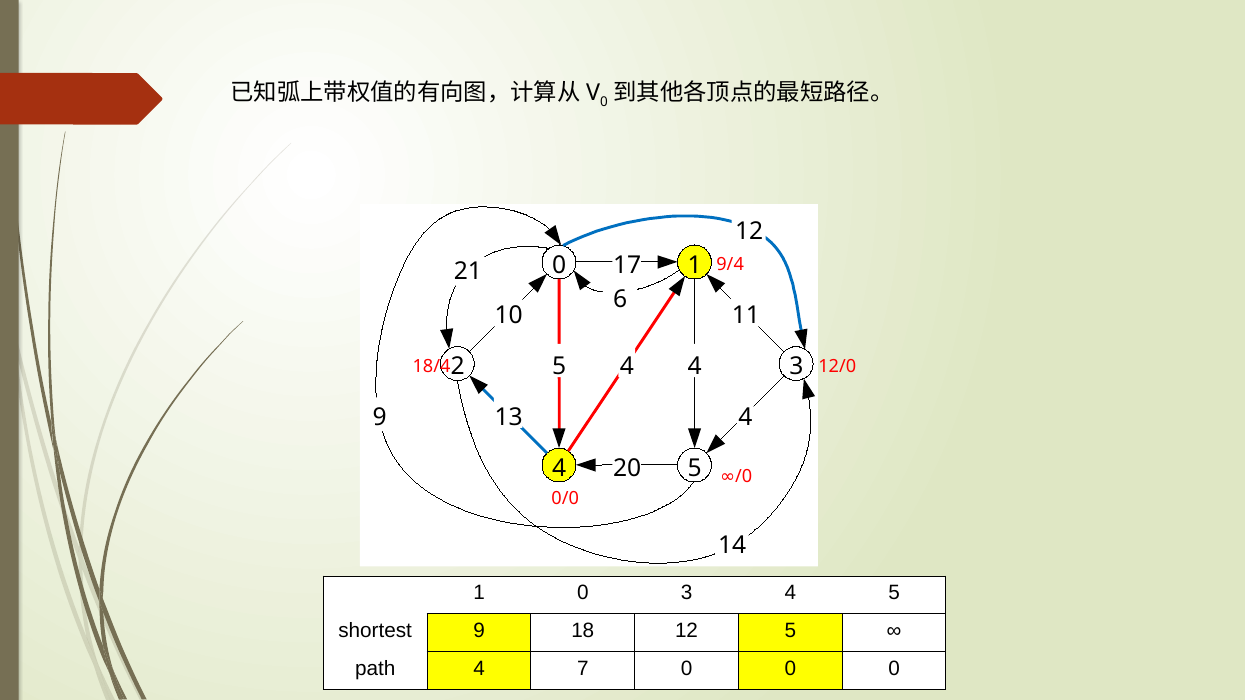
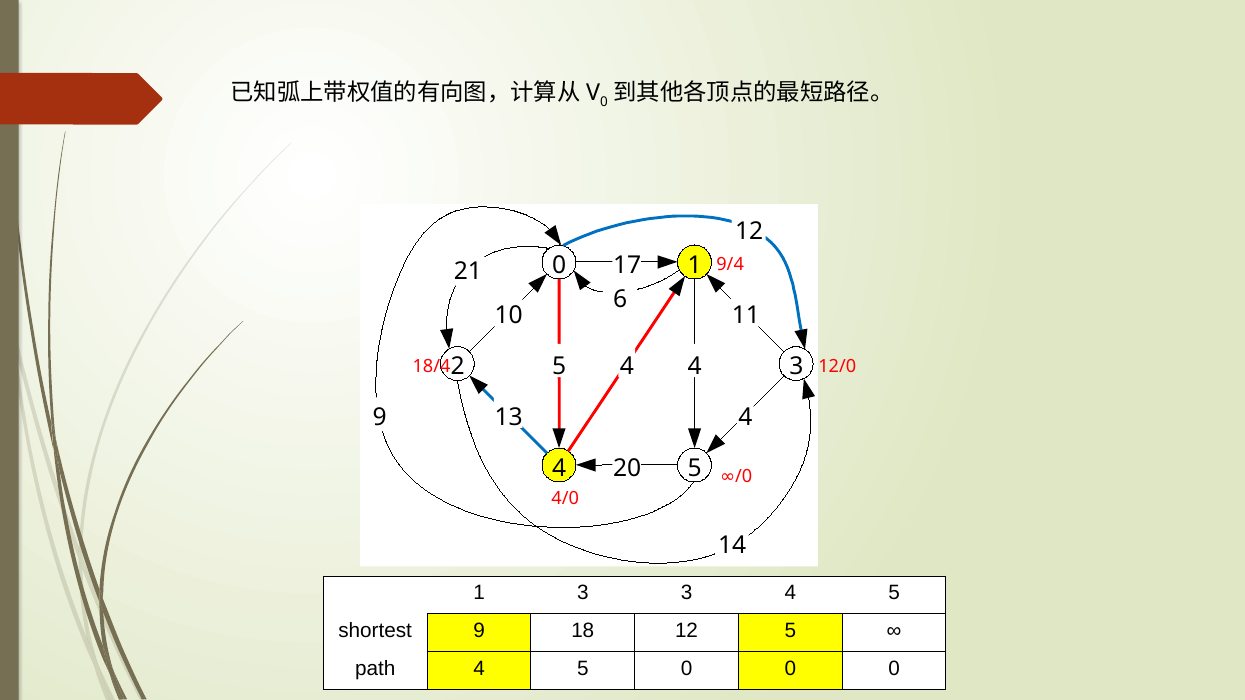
0/0: 0/0 -> 4/0
1 0: 0 -> 3
path 4 7: 7 -> 5
